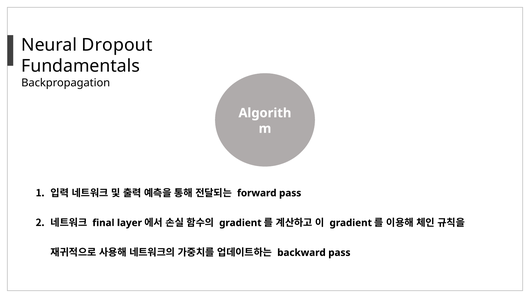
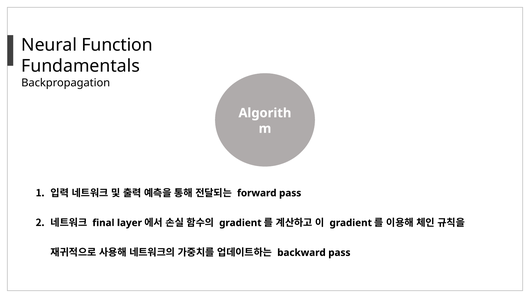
Dropout: Dropout -> Function
